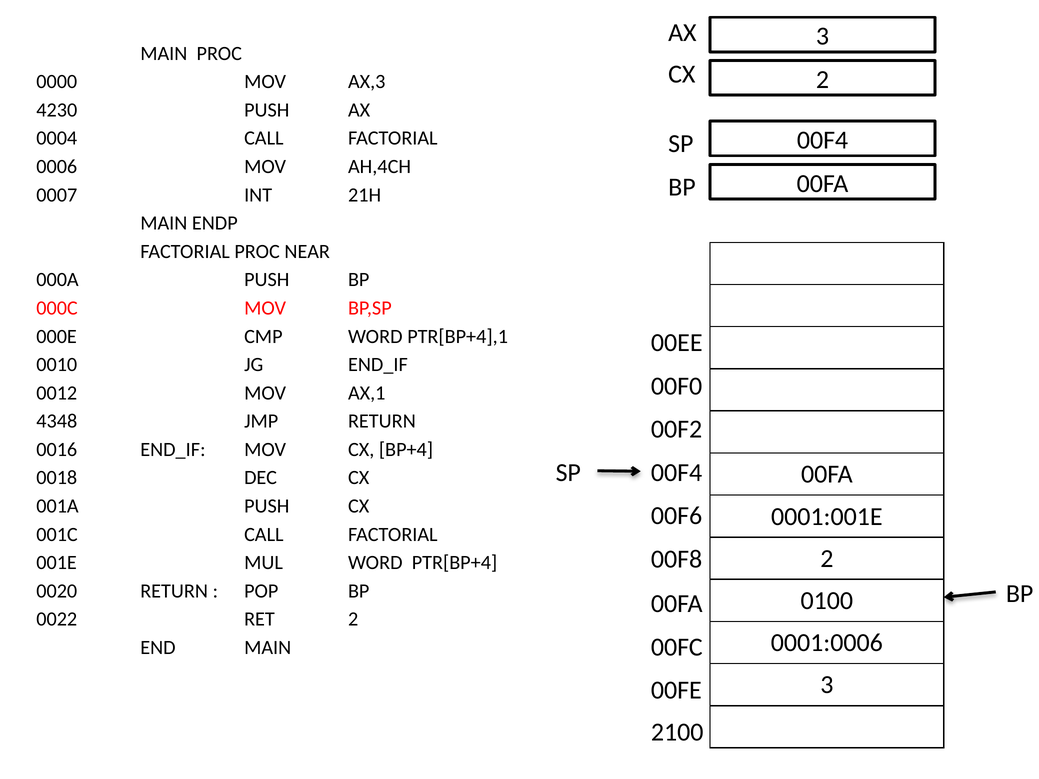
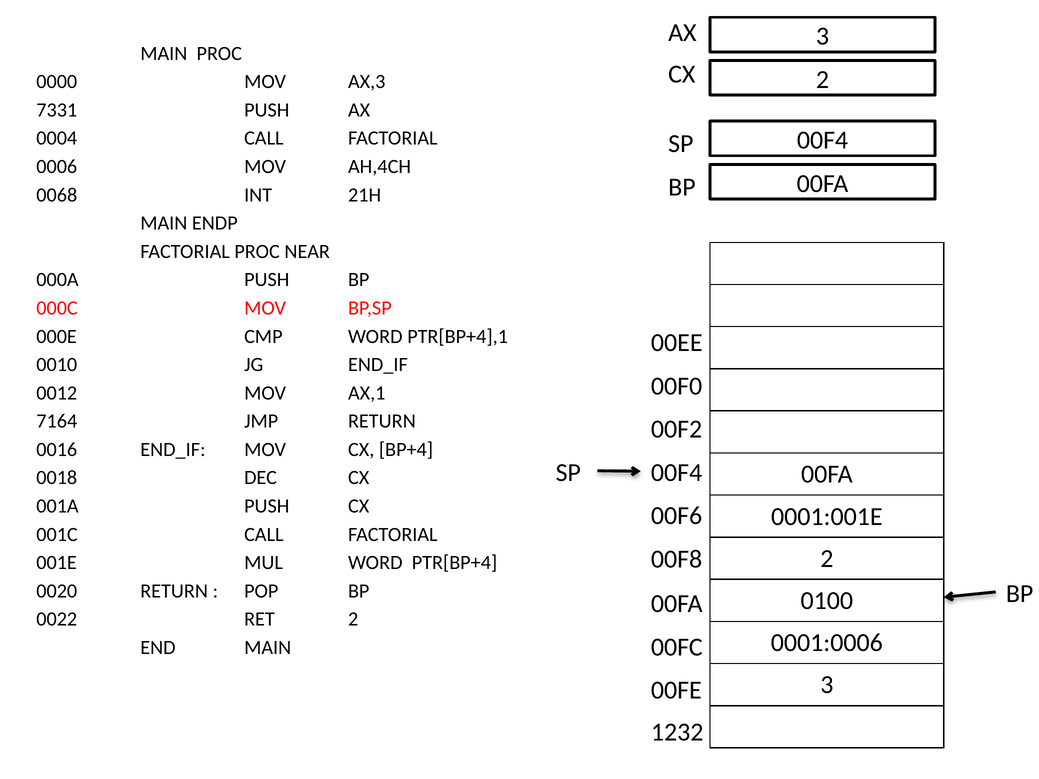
4230: 4230 -> 7331
0007: 0007 -> 0068
4348: 4348 -> 7164
2100: 2100 -> 1232
